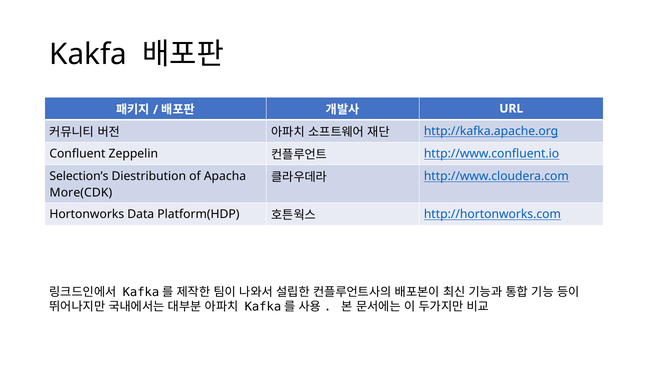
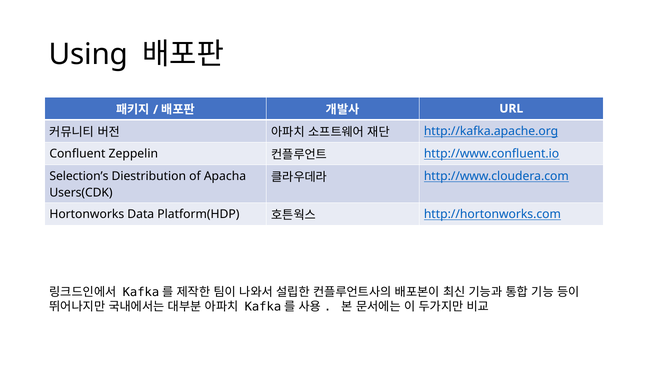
Kakfa: Kakfa -> Using
More(CDK: More(CDK -> Users(CDK
